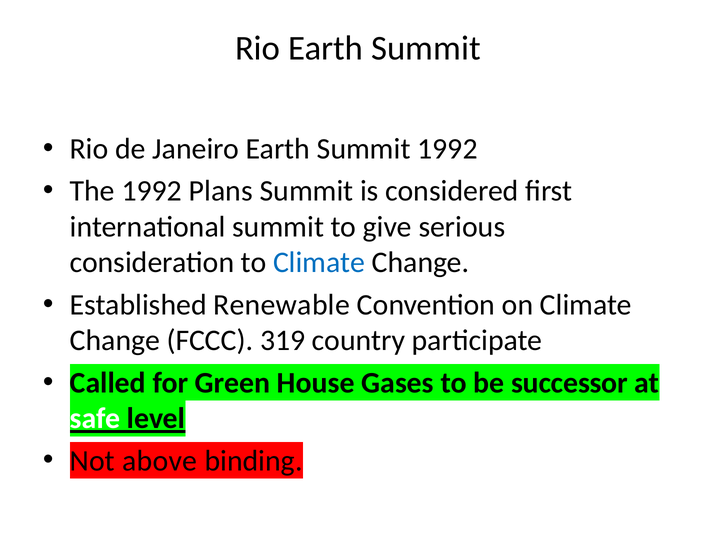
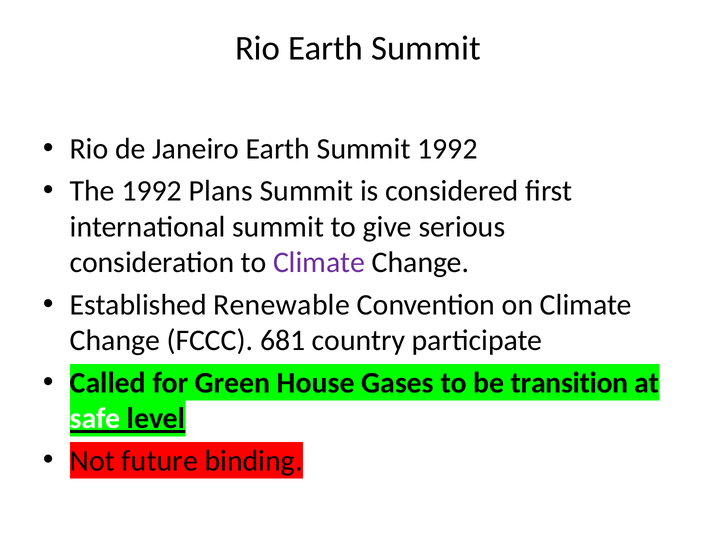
Climate at (319, 263) colour: blue -> purple
319: 319 -> 681
successor: successor -> transition
above: above -> future
